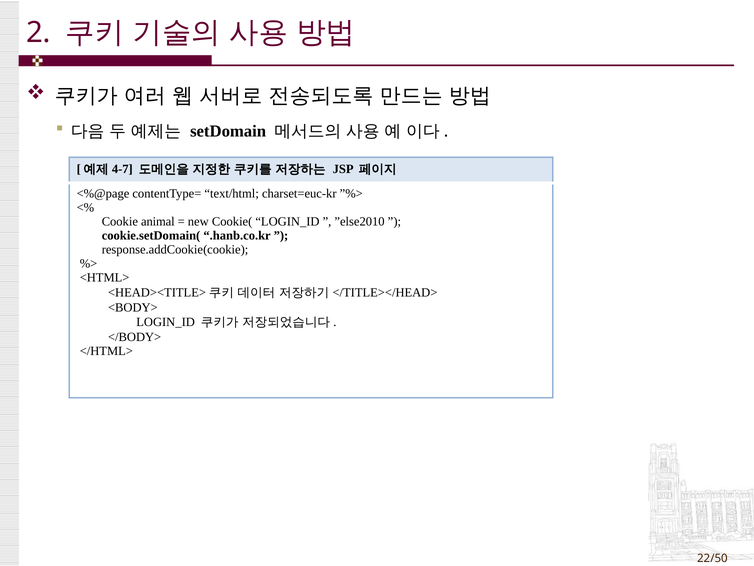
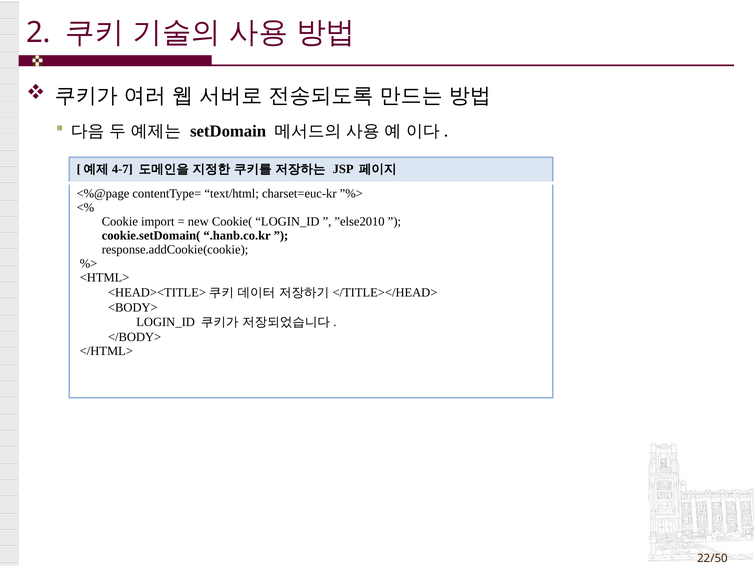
animal: animal -> import
